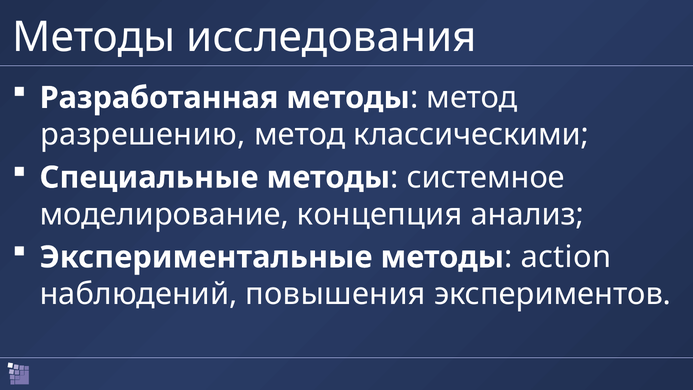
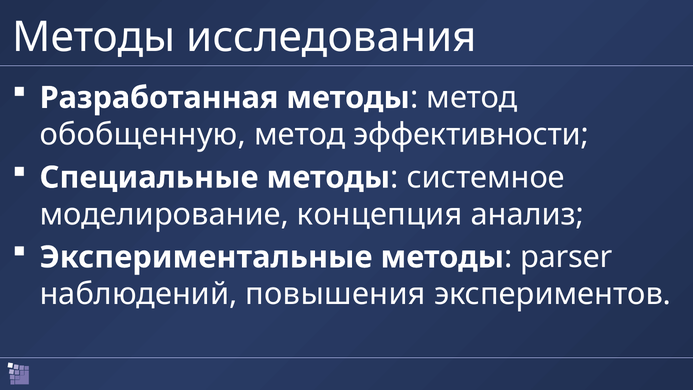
разрешению: разрешению -> обобщенную
классическими: классическими -> эффективности
action: action -> parser
